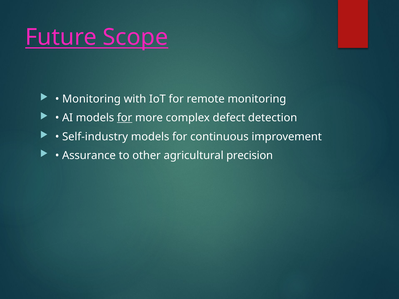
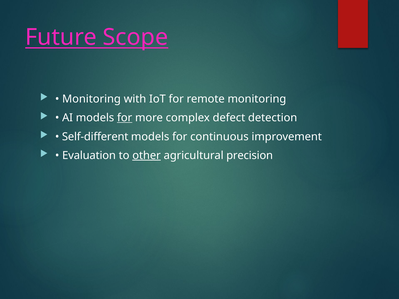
Self-industry: Self-industry -> Self-different
Assurance: Assurance -> Evaluation
other underline: none -> present
